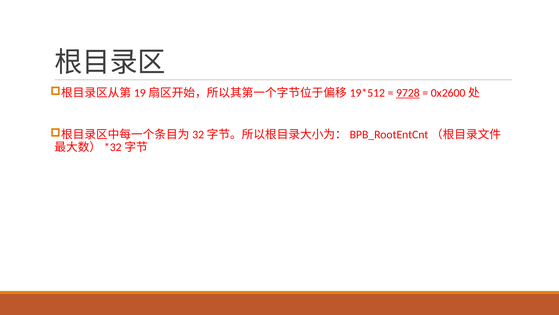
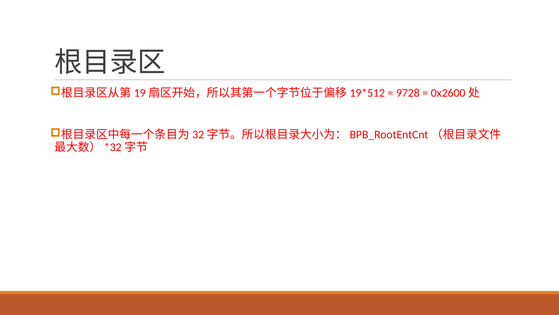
9728 underline: present -> none
